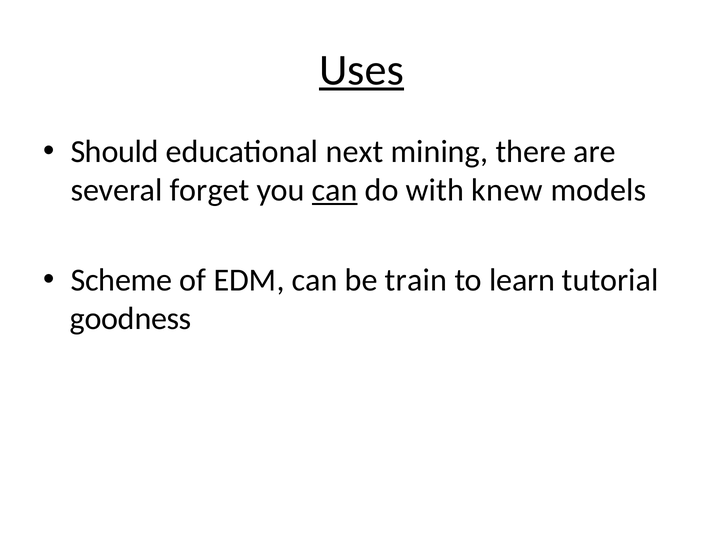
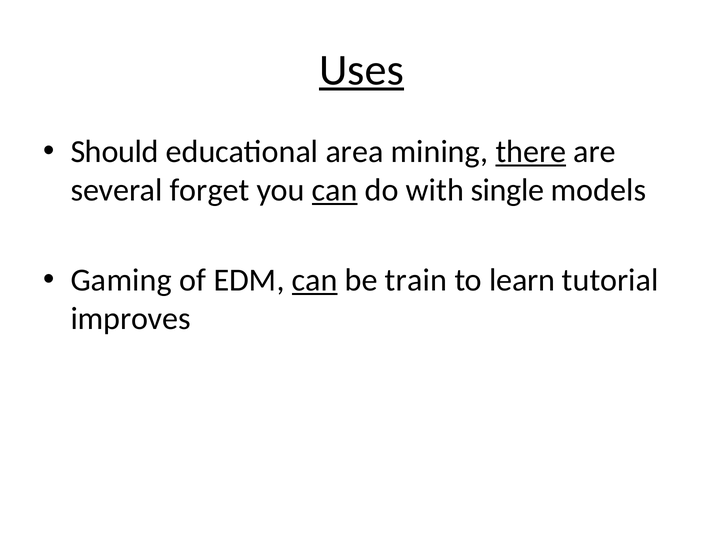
next: next -> area
there underline: none -> present
knew: knew -> single
Scheme: Scheme -> Gaming
can at (315, 280) underline: none -> present
goodness: goodness -> improves
